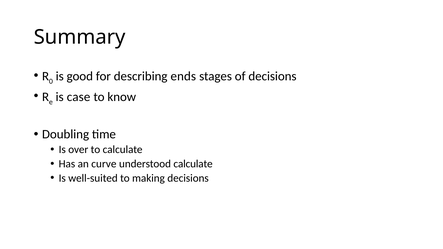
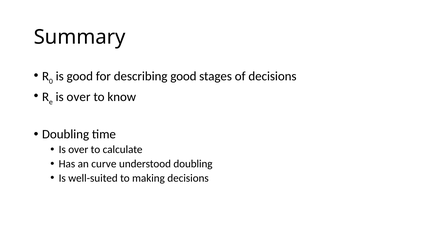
describing ends: ends -> good
case at (79, 97): case -> over
understood calculate: calculate -> doubling
